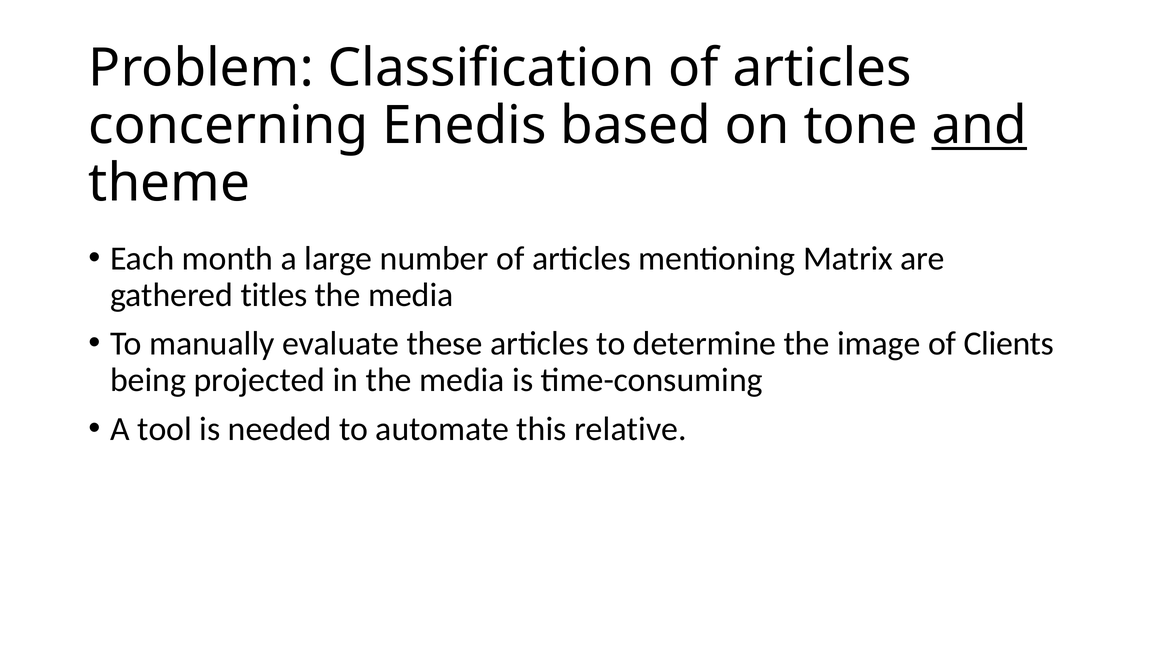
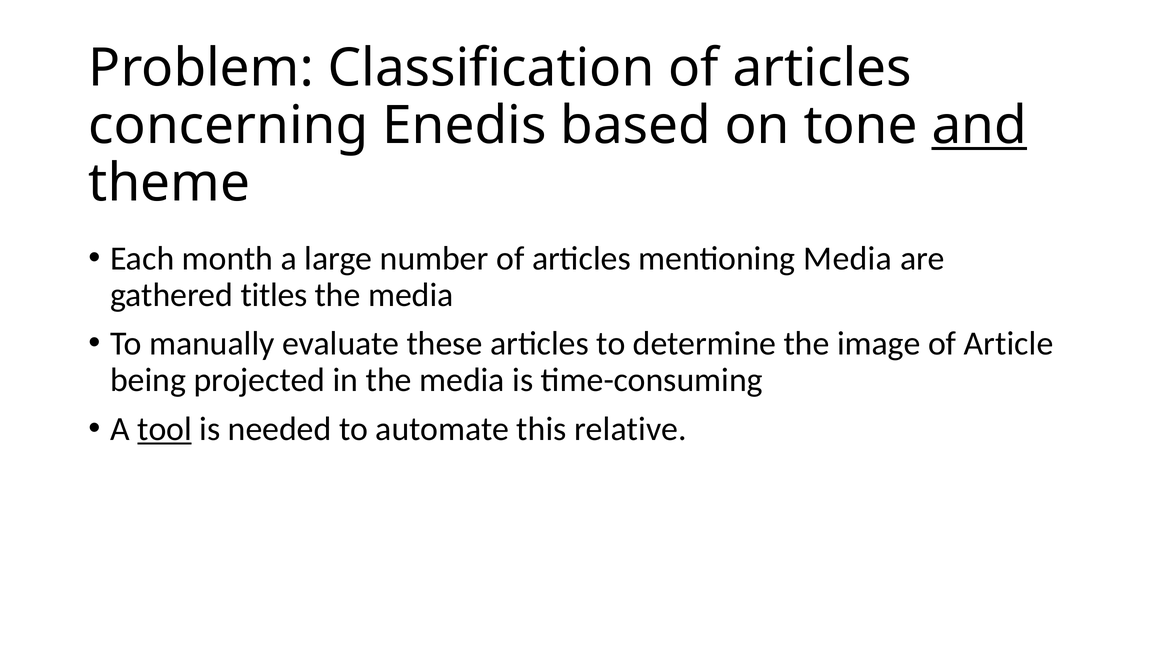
mentioning Matrix: Matrix -> Media
Clients: Clients -> Article
tool underline: none -> present
